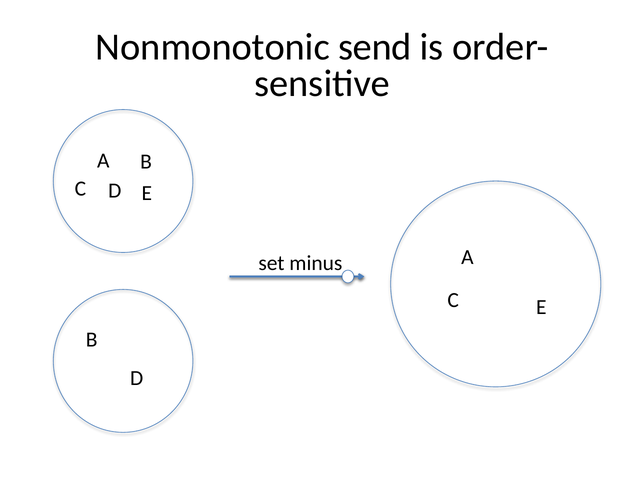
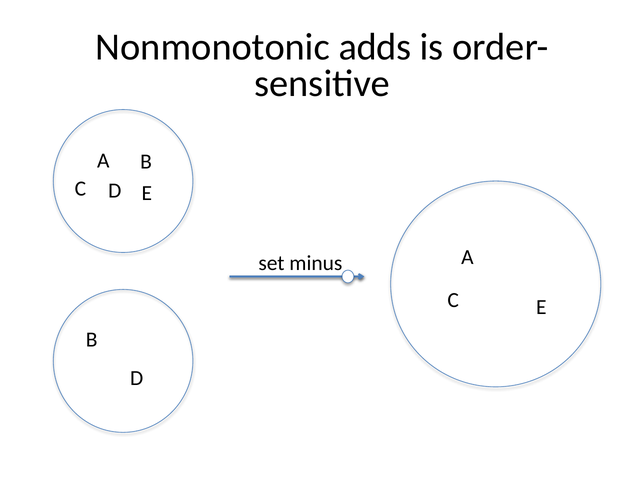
send: send -> adds
